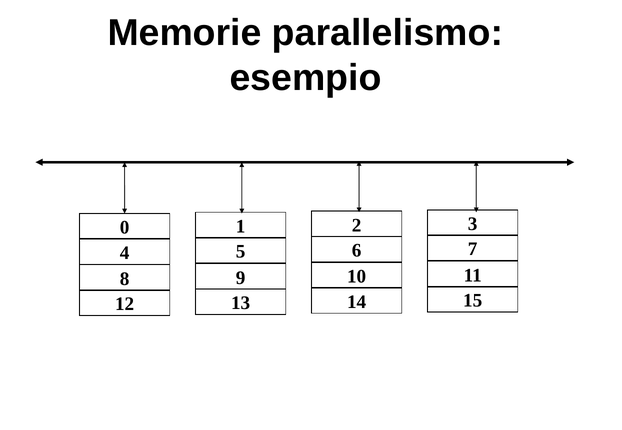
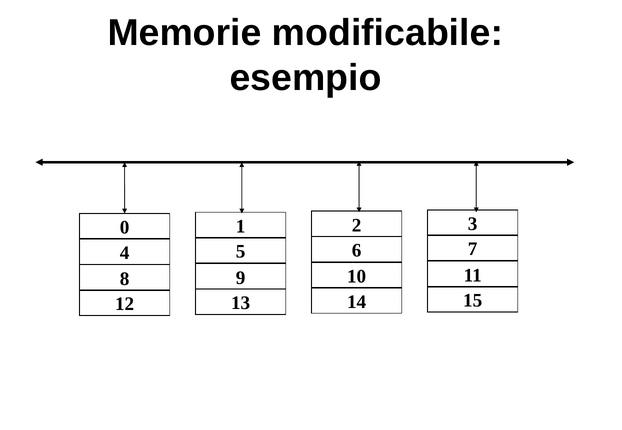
parallelismo: parallelismo -> modificabile
